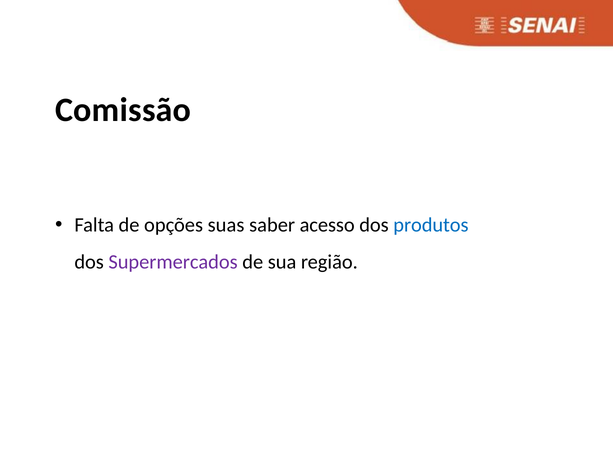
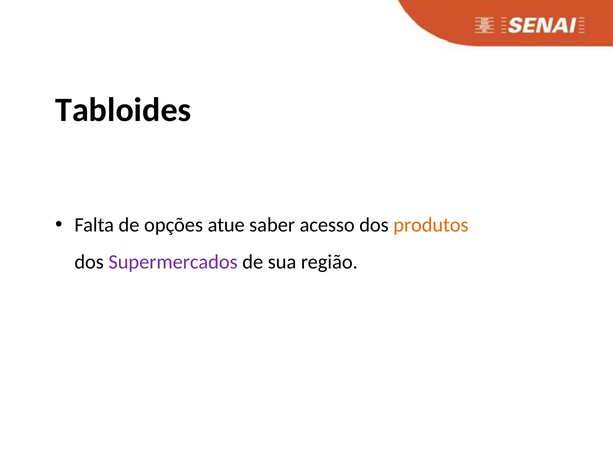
Comissão: Comissão -> Tabloides
suas: suas -> atue
produtos colour: blue -> orange
